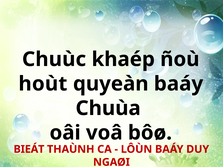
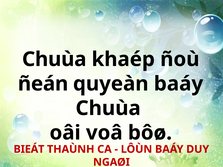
Chuùc at (54, 59): Chuùc -> Chuùa
hoùt: hoùt -> ñeán
